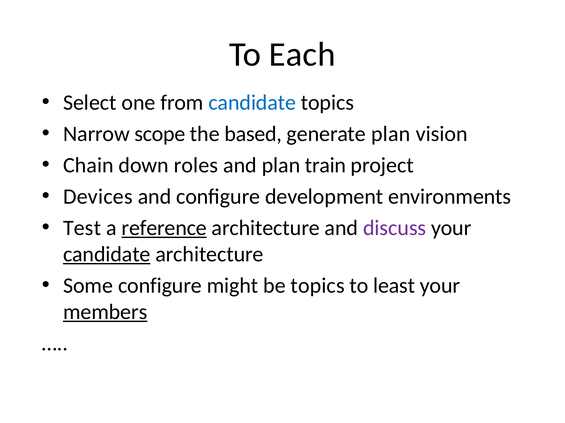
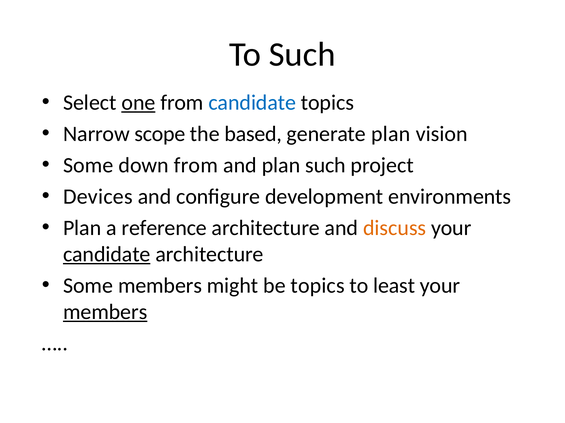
To Each: Each -> Such
one underline: none -> present
Chain at (88, 166): Chain -> Some
down roles: roles -> from
plan train: train -> such
Test at (82, 228): Test -> Plan
reference underline: present -> none
discuss colour: purple -> orange
Some configure: configure -> members
